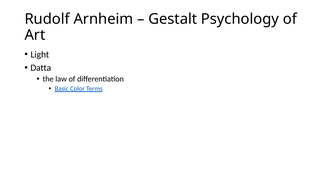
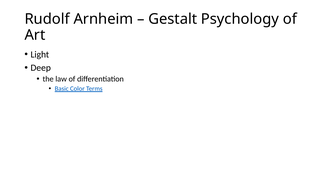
Datta: Datta -> Deep
